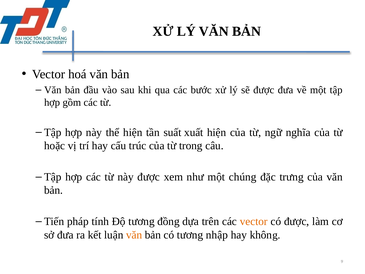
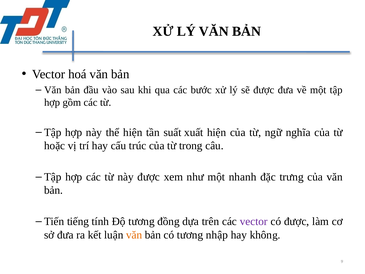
chúng: chúng -> nhanh
pháp: pháp -> tiếng
vector at (254, 221) colour: orange -> purple
